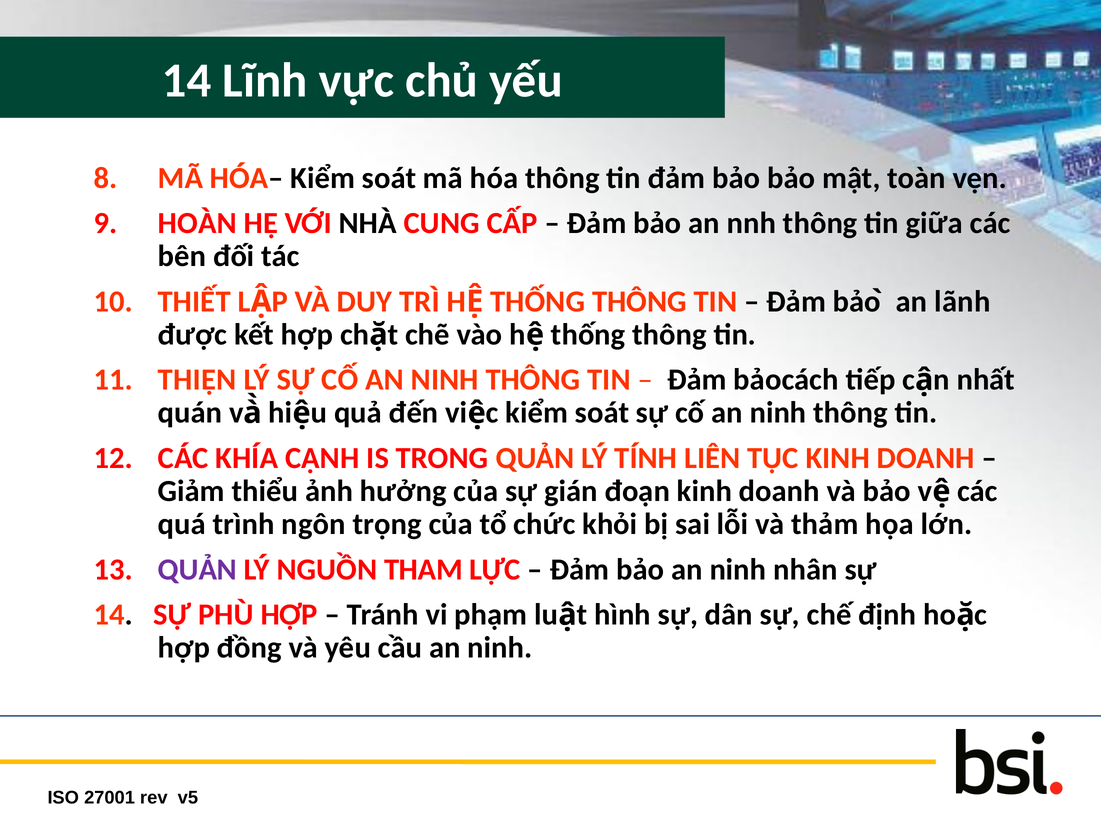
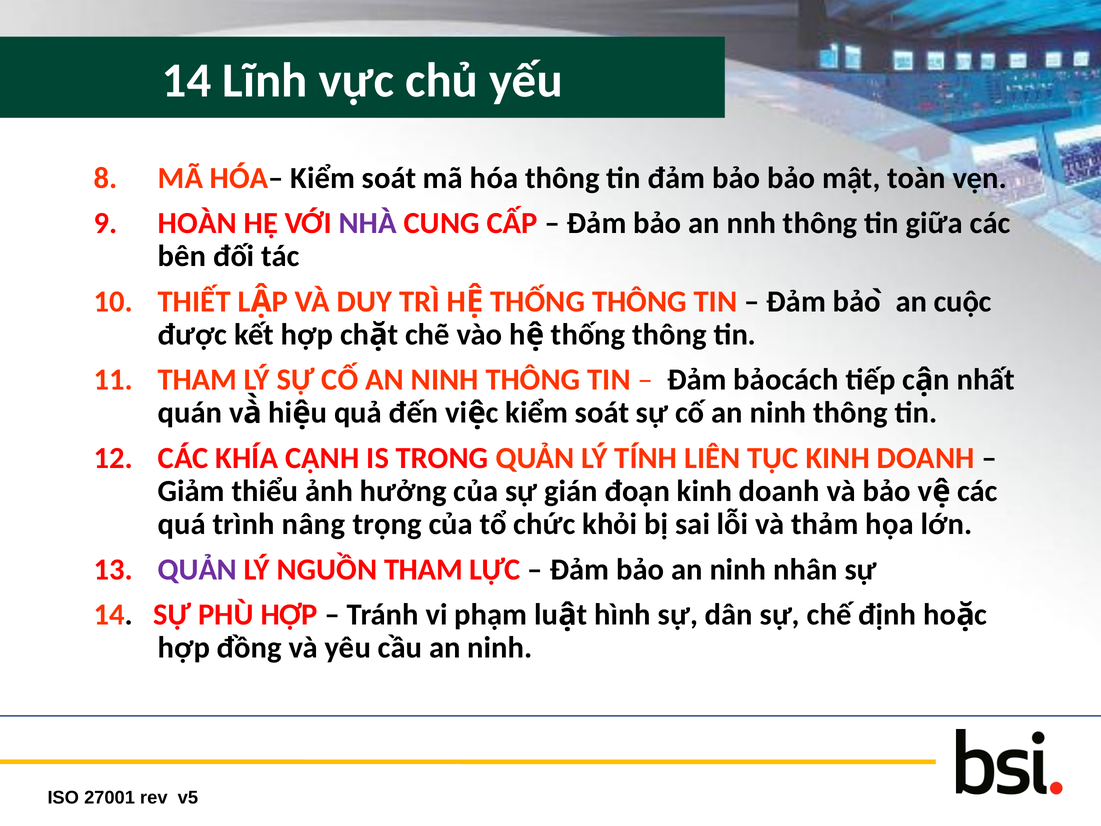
NHÀ colour: black -> purple
lãnh: lãnh -> cuộc
THIỆN at (197, 380): THIỆN -> THAM
ngôn: ngôn -> nâng
